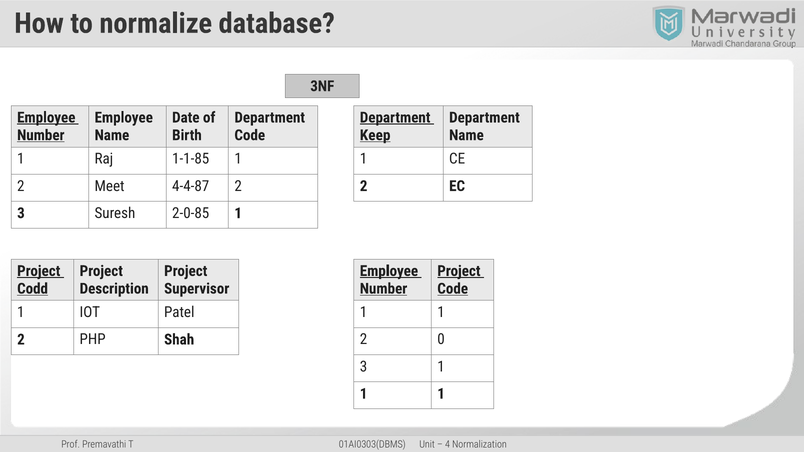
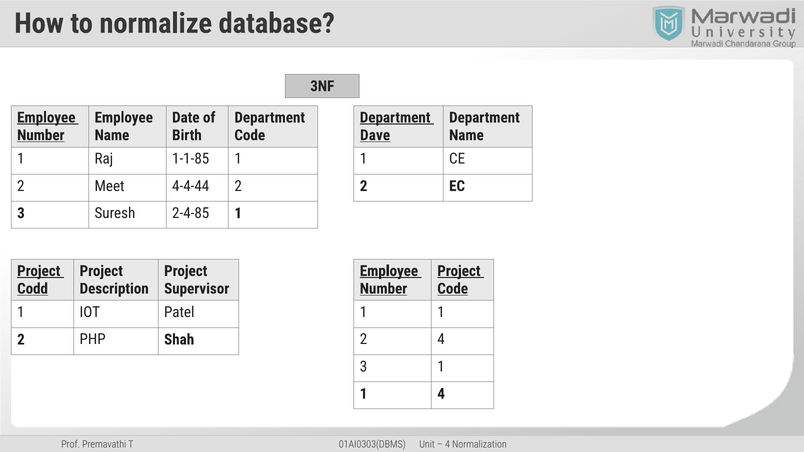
Keep: Keep -> Dave
4-4-87: 4-4-87 -> 4-4-44
2-0-85: 2-0-85 -> 2-4-85
2 0: 0 -> 4
1 at (441, 394): 1 -> 4
